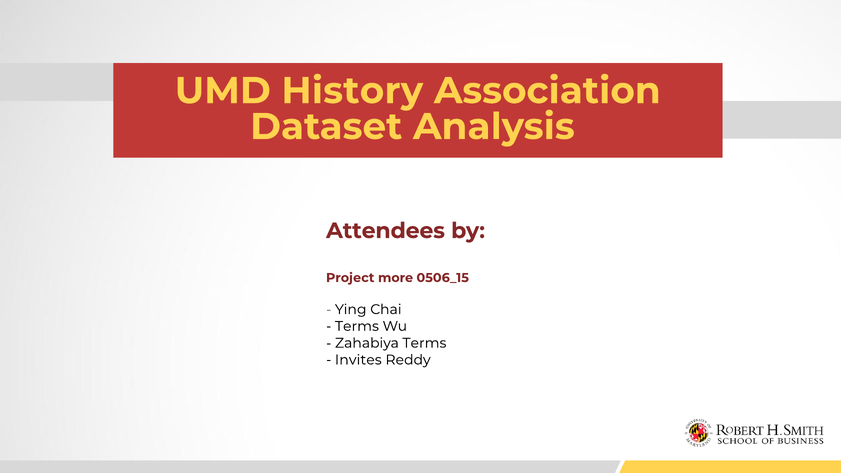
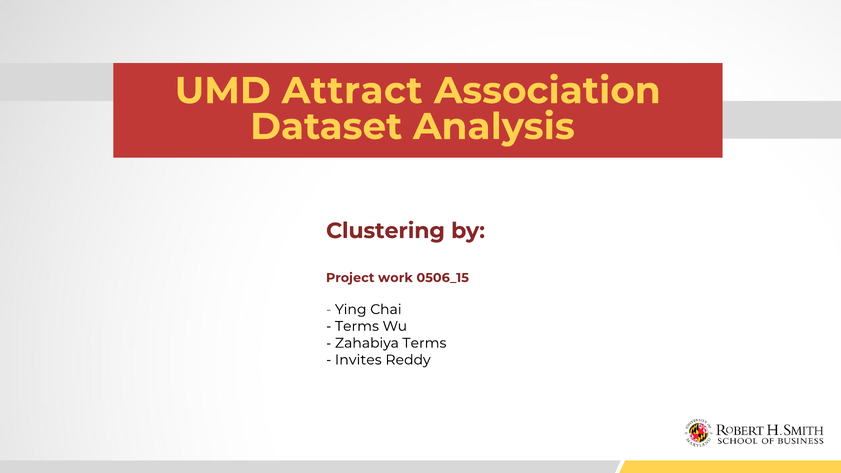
History: History -> Attract
Attendees: Attendees -> Clustering
more: more -> work
